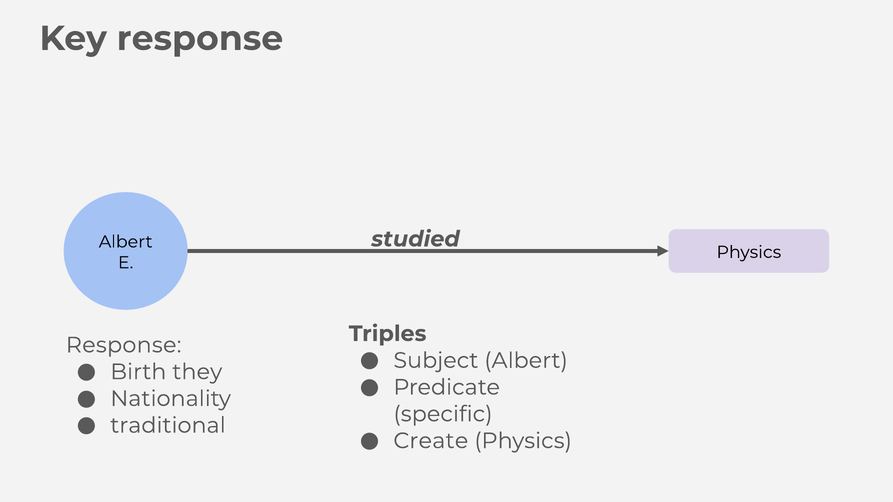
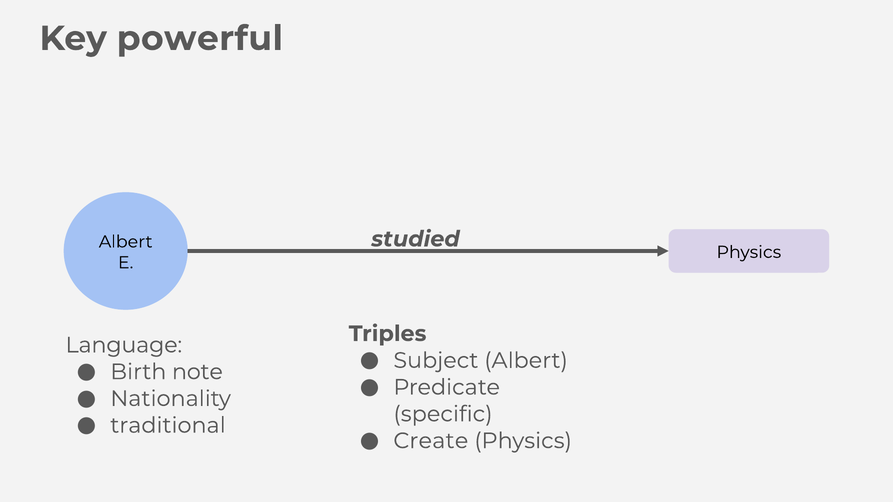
Key response: response -> powerful
Response at (124, 345): Response -> Language
they: they -> note
